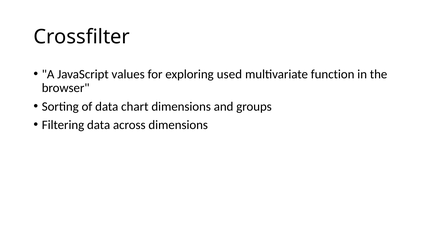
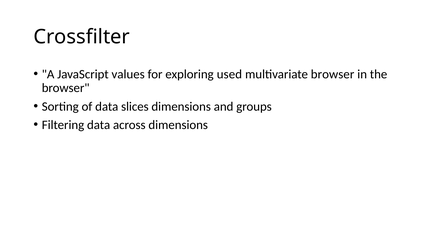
multivariate function: function -> browser
chart: chart -> slices
